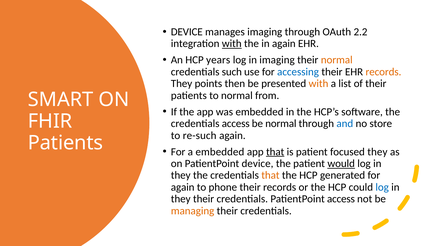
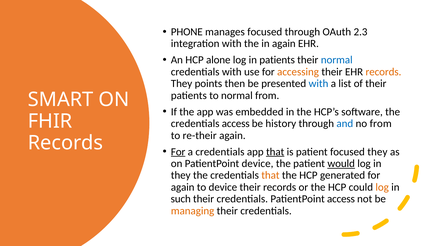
DEVICE at (187, 32): DEVICE -> PHONE
manages imaging: imaging -> focused
2.2: 2.2 -> 2.3
with at (232, 44) underline: present -> none
years: years -> alone
in imaging: imaging -> patients
normal at (337, 60) colour: orange -> blue
credentials such: such -> with
accessing colour: blue -> orange
with at (318, 84) colour: orange -> blue
be normal: normal -> history
no store: store -> from
re-such: re-such -> re-their
Patients at (66, 143): Patients -> Records
For at (178, 152) underline: none -> present
a embedded: embedded -> credentials
to phone: phone -> device
log at (382, 187) colour: blue -> orange
they at (181, 199): they -> such
